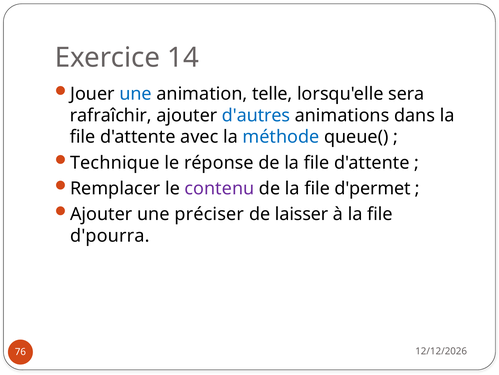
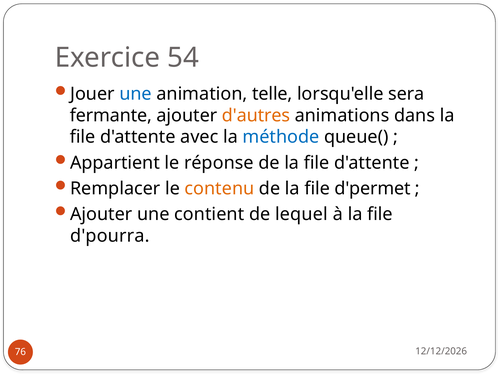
14: 14 -> 54
rafraîchir: rafraîchir -> fermante
d'autres colour: blue -> orange
Technique: Technique -> Appartient
contenu colour: purple -> orange
préciser: préciser -> contient
laisser: laisser -> lequel
